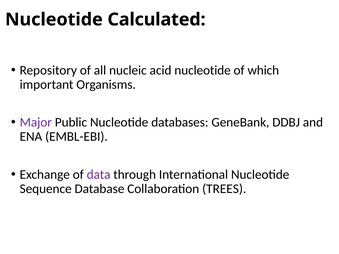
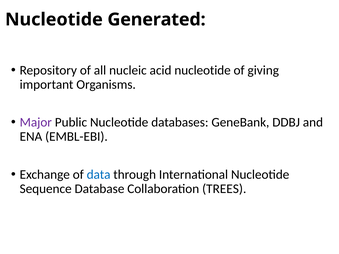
Calculated: Calculated -> Generated
which: which -> giving
data colour: purple -> blue
